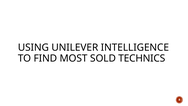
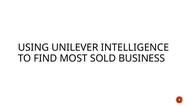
TECHNICS: TECHNICS -> BUSINESS
